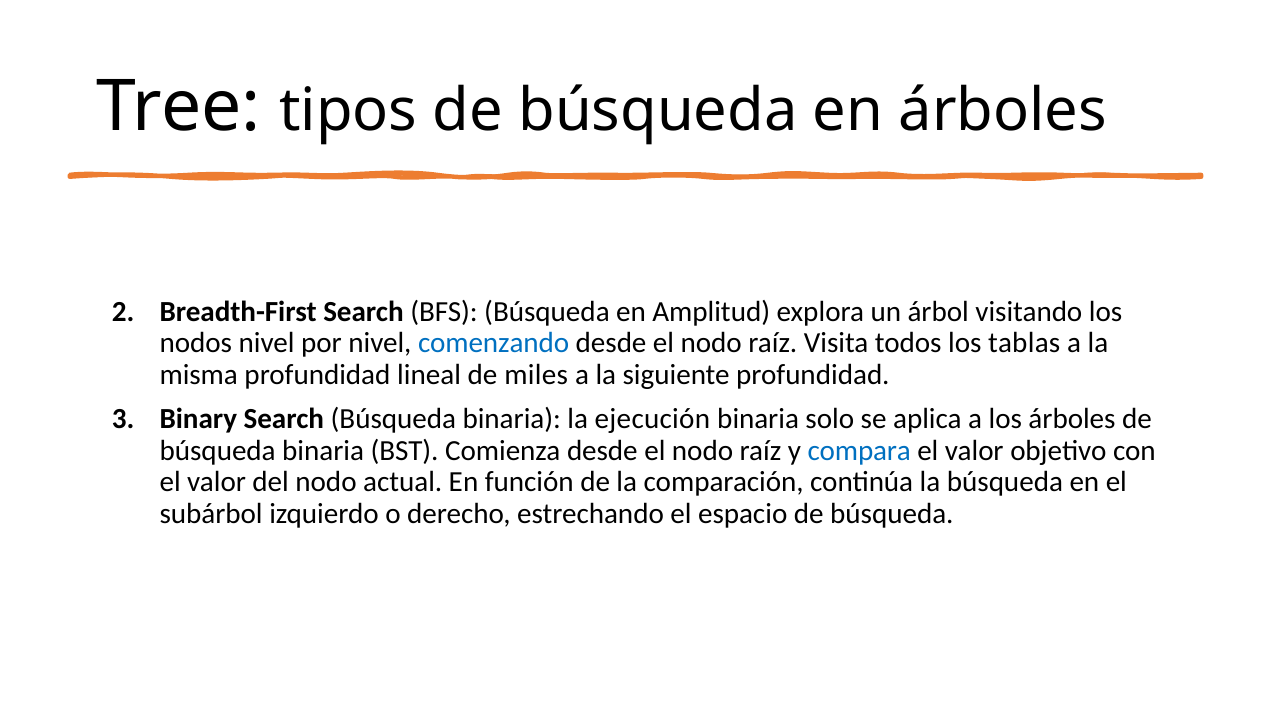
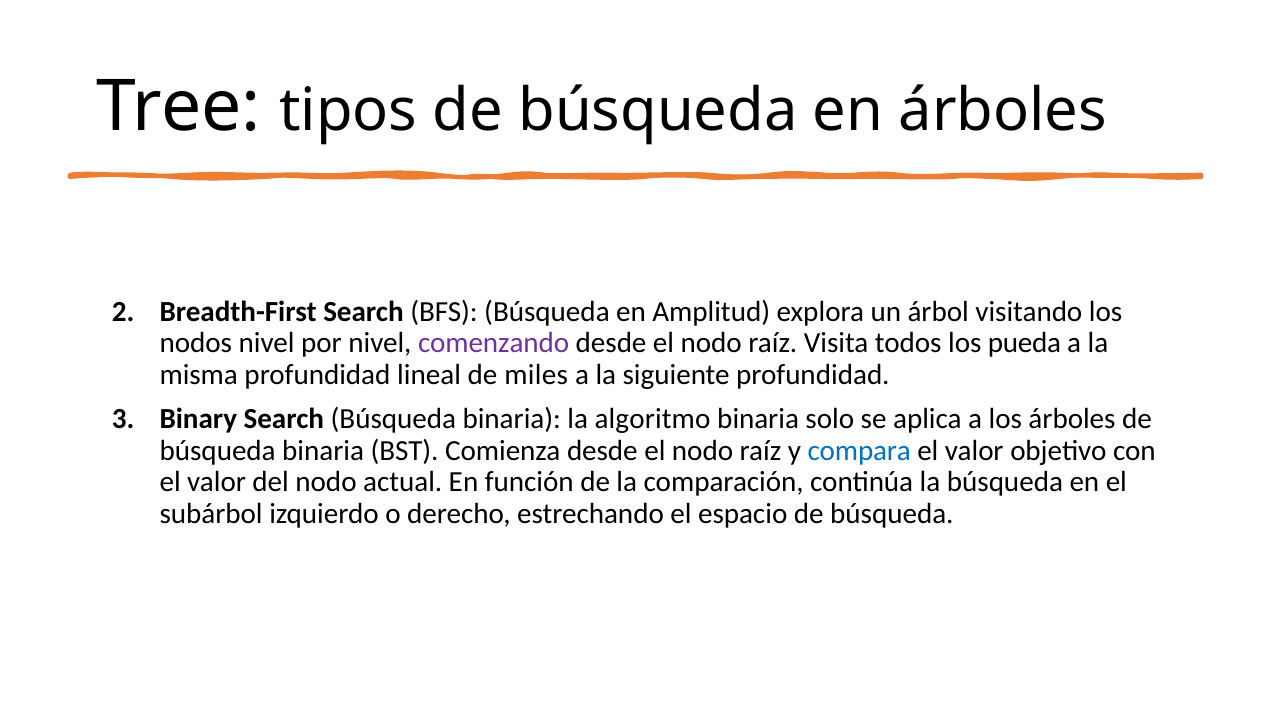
comenzando colour: blue -> purple
tablas: tablas -> pueda
ejecución: ejecución -> algoritmo
